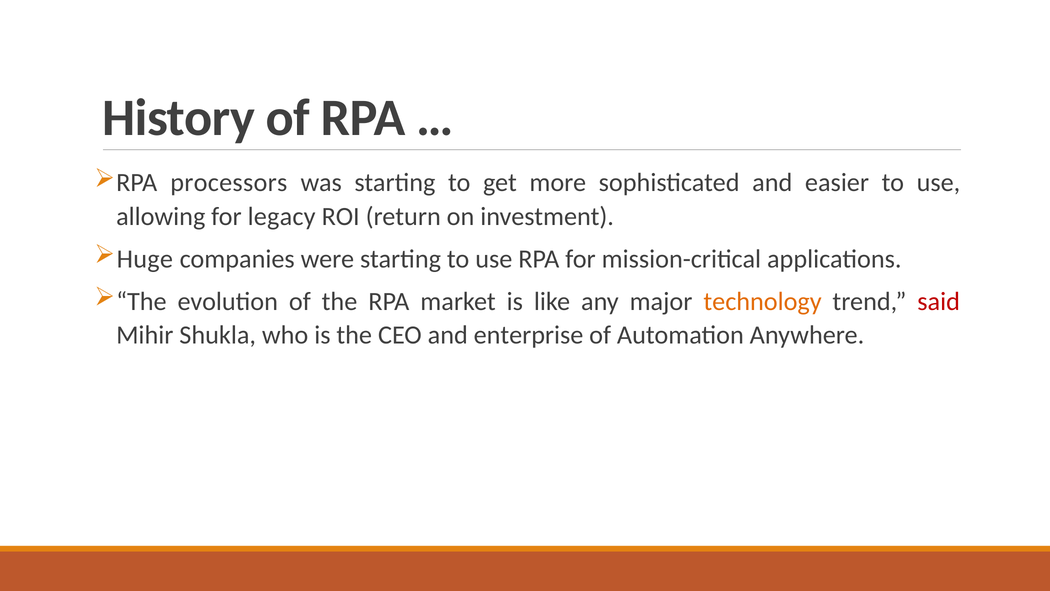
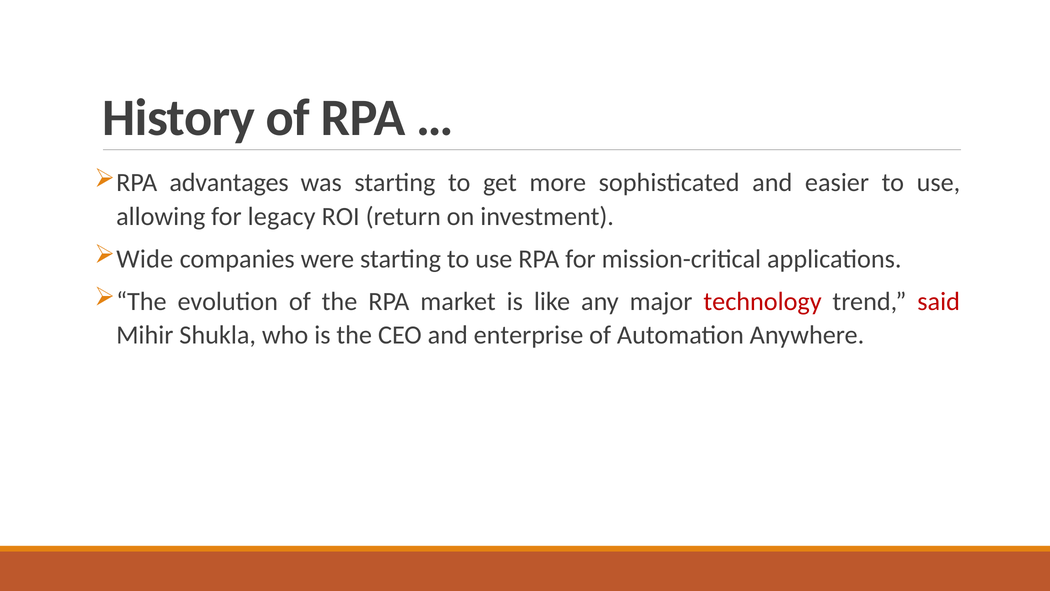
processors: processors -> advantages
Huge: Huge -> Wide
technology colour: orange -> red
